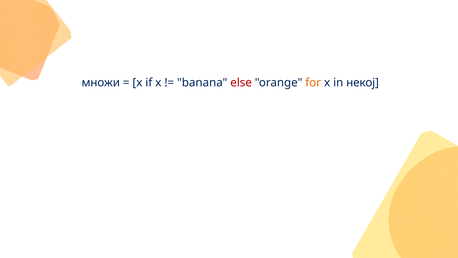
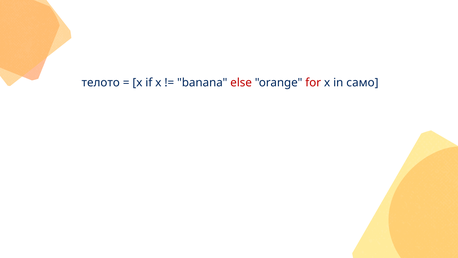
множи: множи -> телото
for colour: orange -> red
некој: некој -> само
